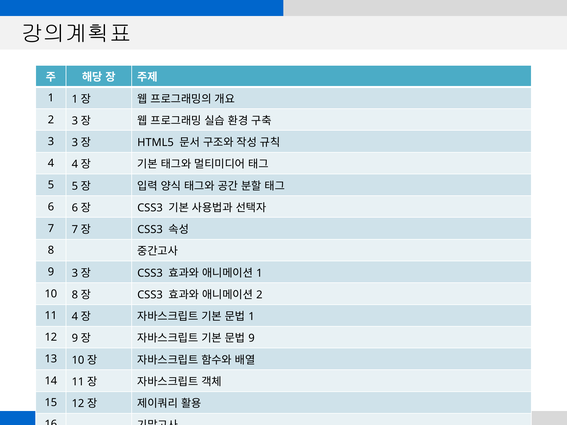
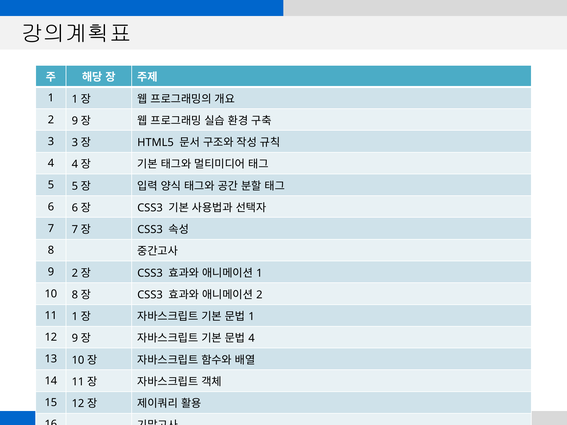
2 3: 3 -> 9
9 3: 3 -> 2
11 4: 4 -> 1
9 at (252, 339): 9 -> 4
